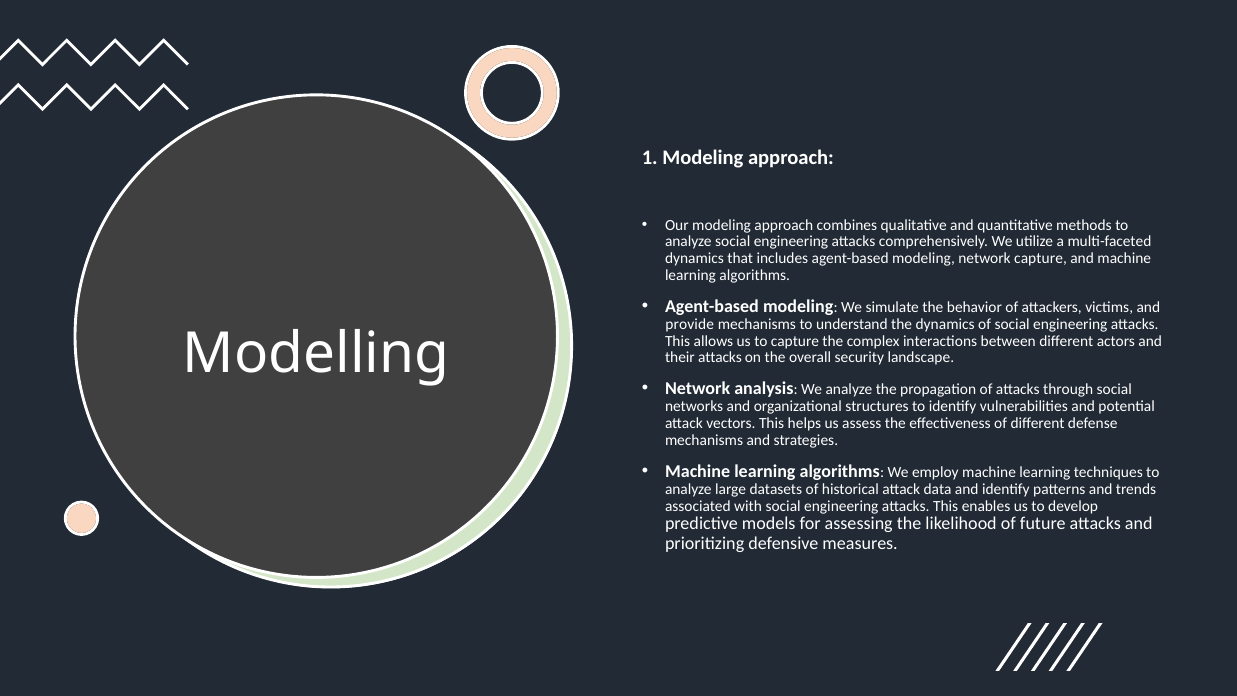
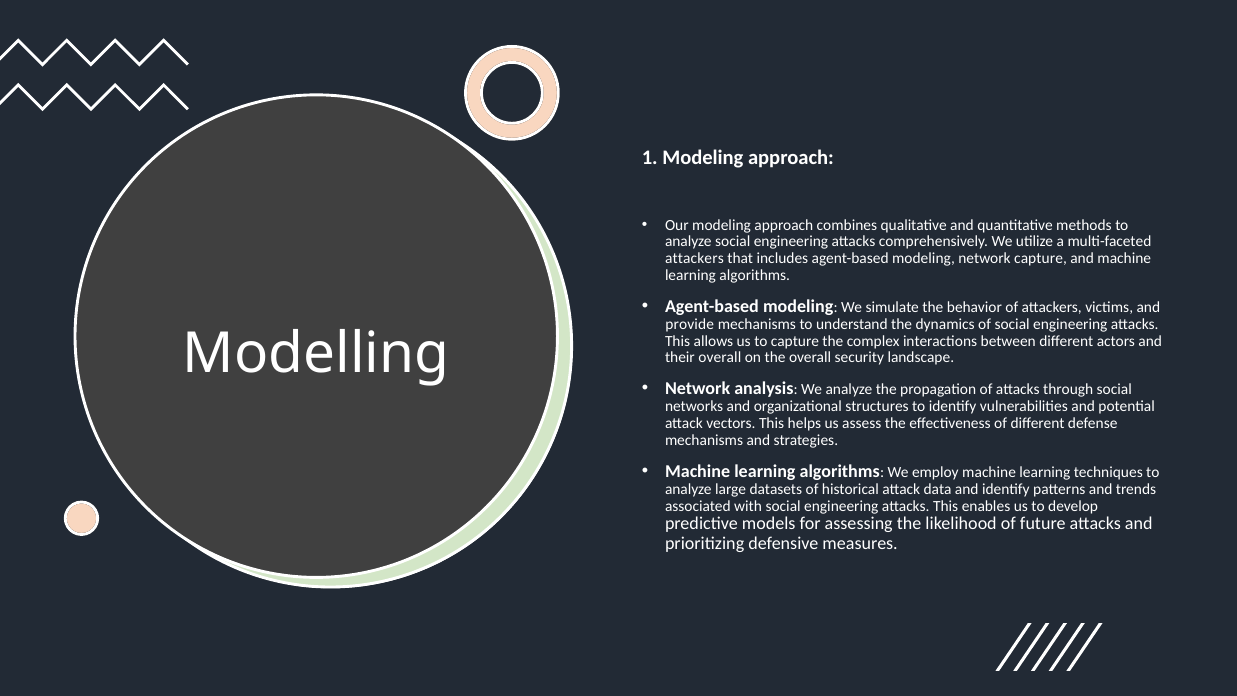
dynamics at (695, 258): dynamics -> attackers
their attacks: attacks -> overall
